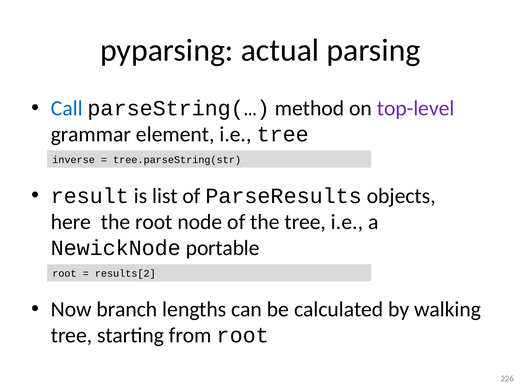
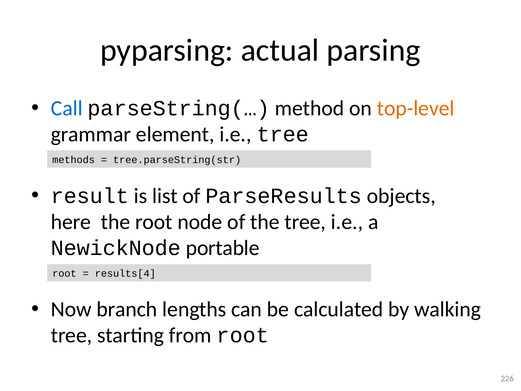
top-level colour: purple -> orange
inverse: inverse -> methods
results[2: results[2 -> results[4
